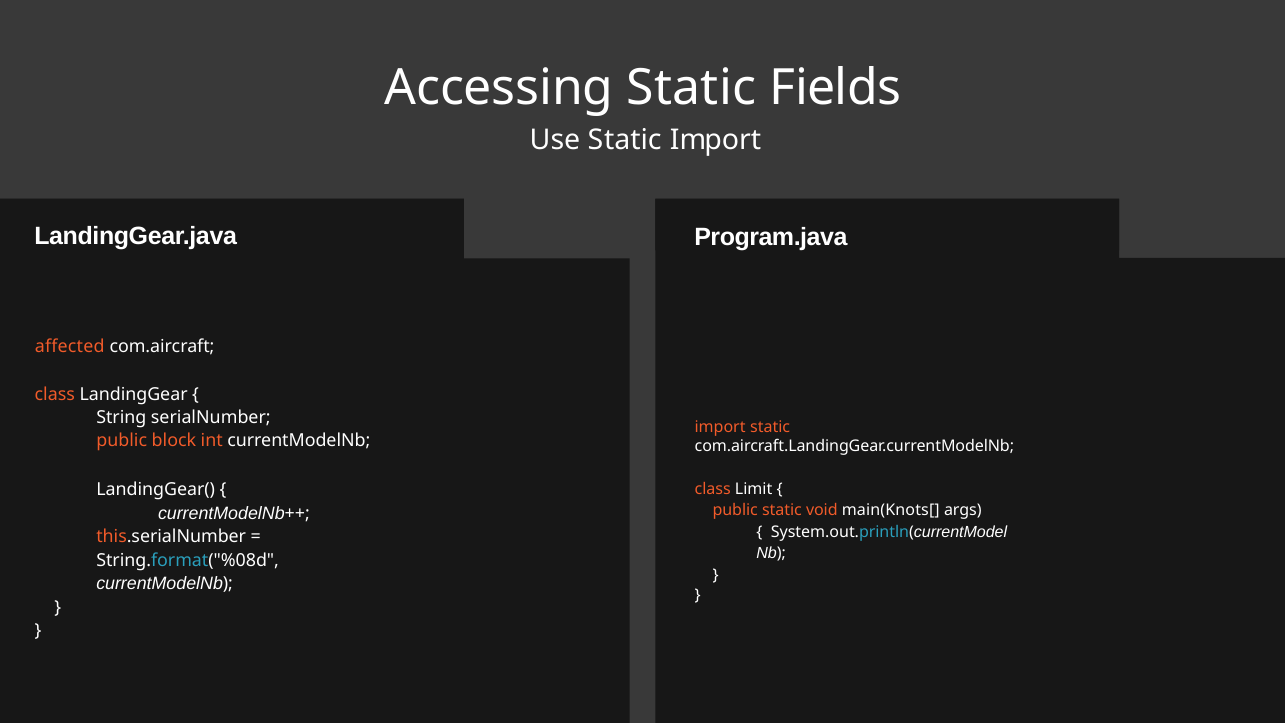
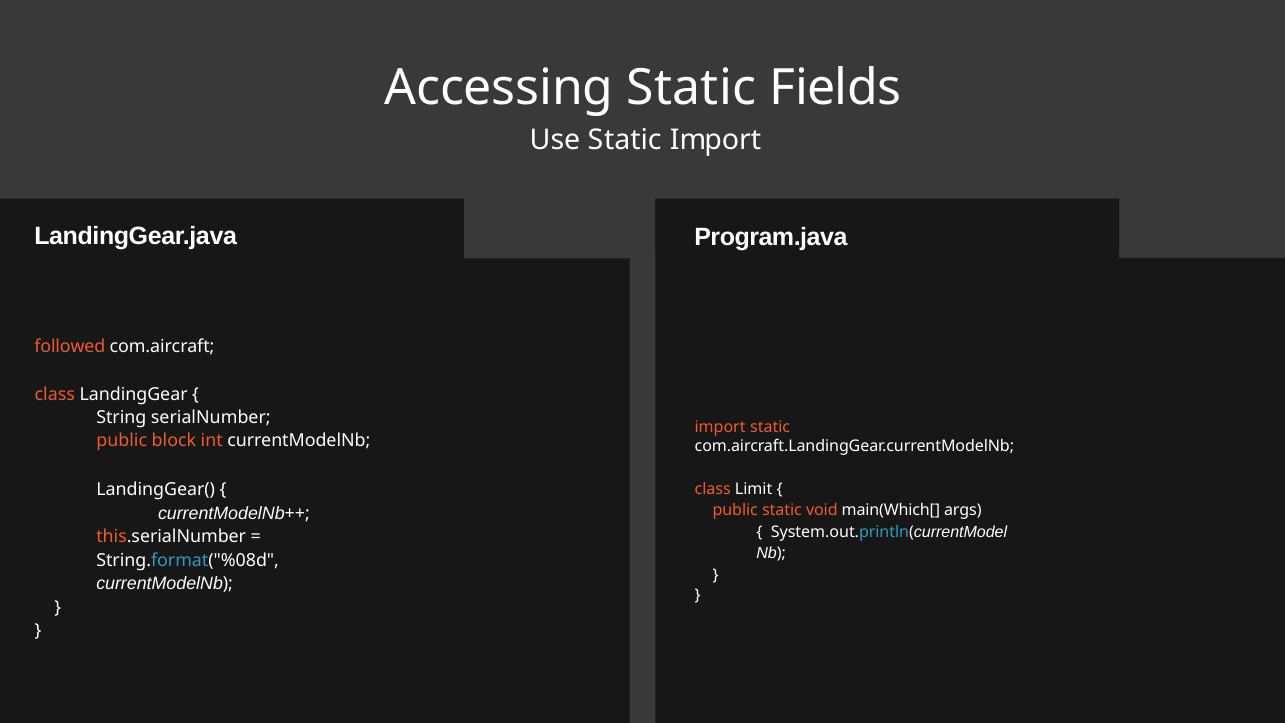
affected: affected -> followed
main(Knots[: main(Knots[ -> main(Which[
